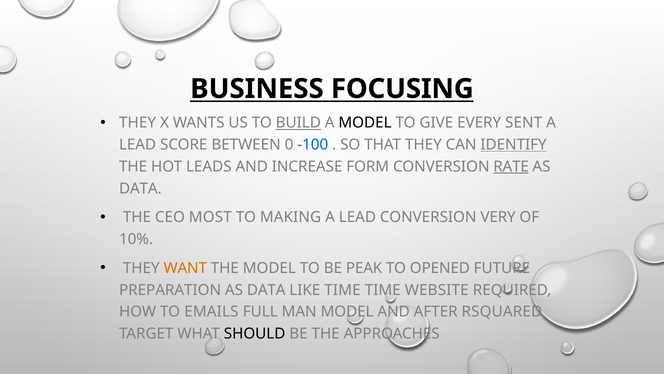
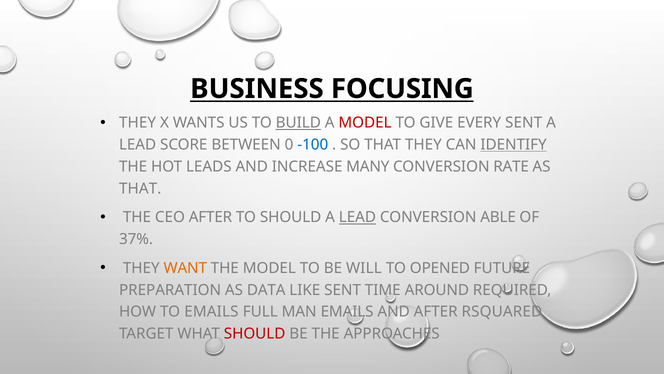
MODEL at (365, 123) colour: black -> red
FORM: FORM -> MANY
RATE underline: present -> none
DATA at (140, 188): DATA -> THAT
CEO MOST: MOST -> AFTER
TO MAKING: MAKING -> SHOULD
LEAD at (357, 217) underline: none -> present
VERY: VERY -> ABLE
10%: 10% -> 37%
PEAK: PEAK -> WILL
LIKE TIME: TIME -> SENT
WEBSITE: WEBSITE -> AROUND
MAN MODEL: MODEL -> EMAILS
SHOULD at (255, 333) colour: black -> red
